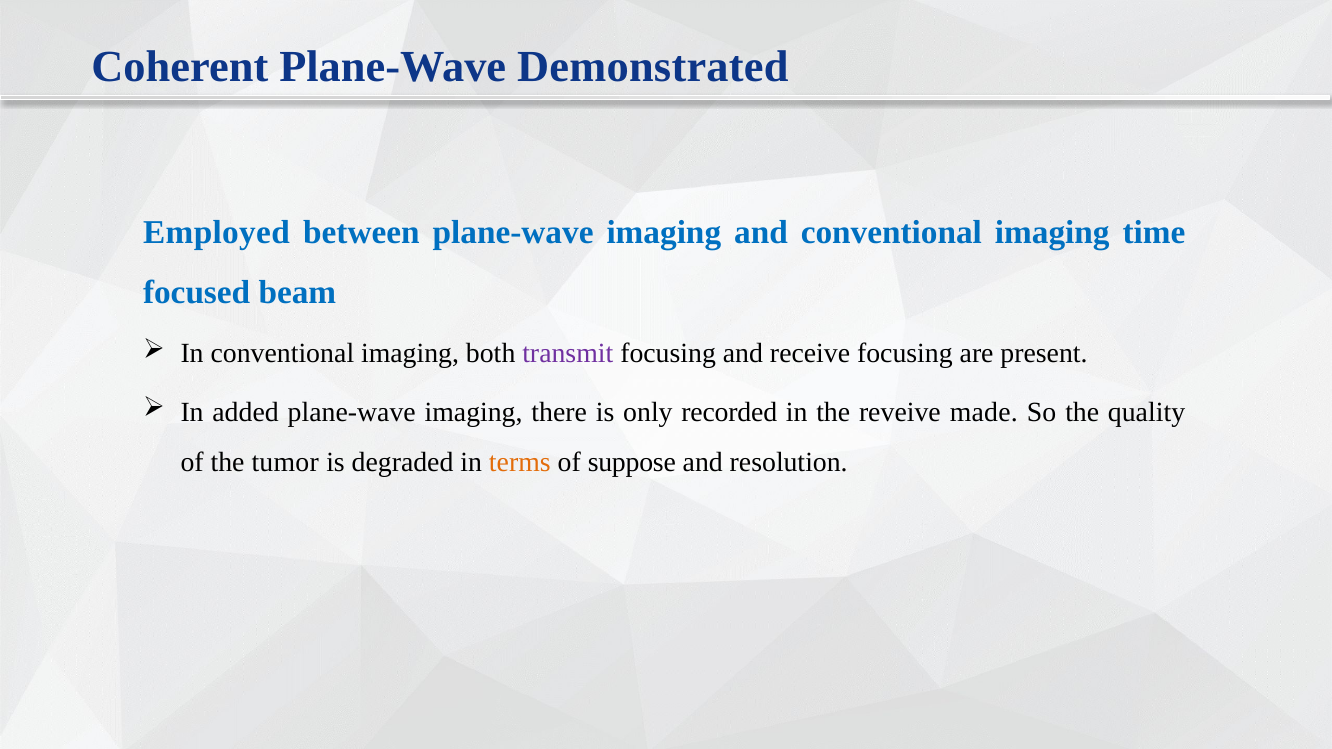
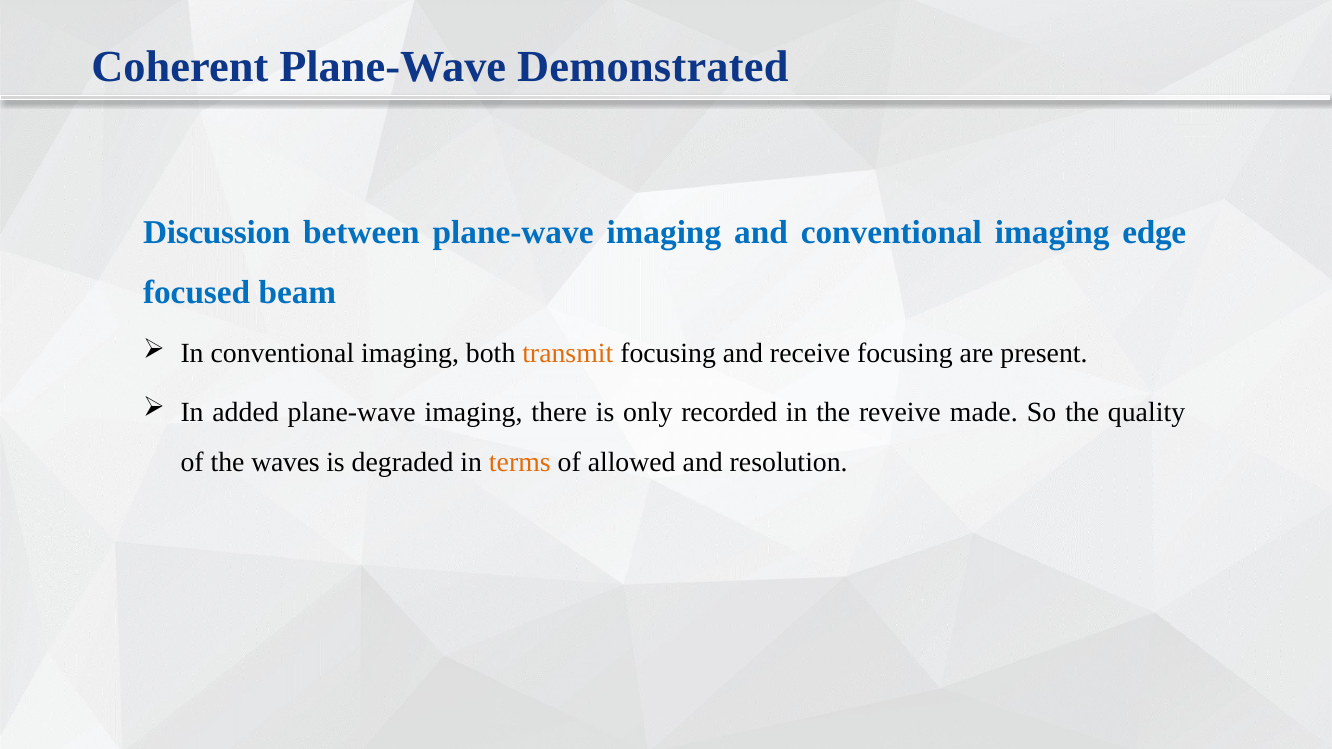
Employed: Employed -> Discussion
time: time -> edge
transmit colour: purple -> orange
tumor: tumor -> waves
suppose: suppose -> allowed
